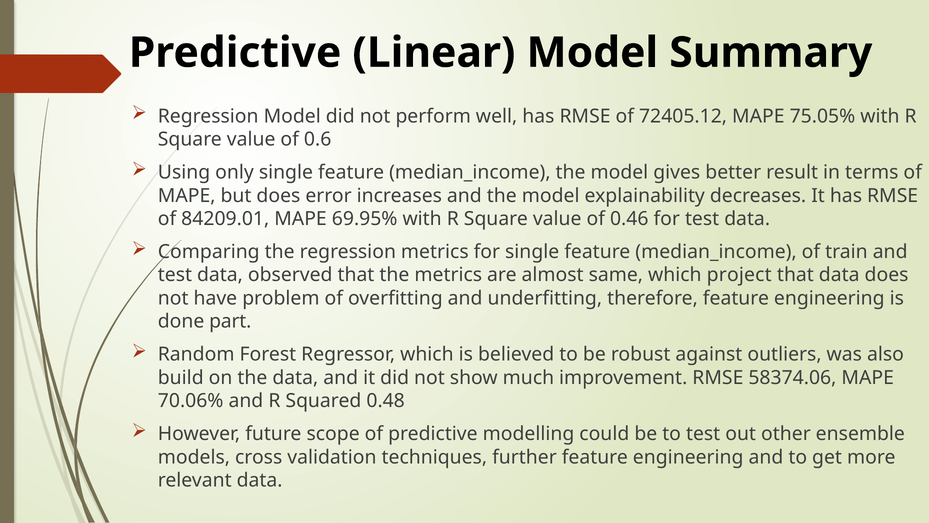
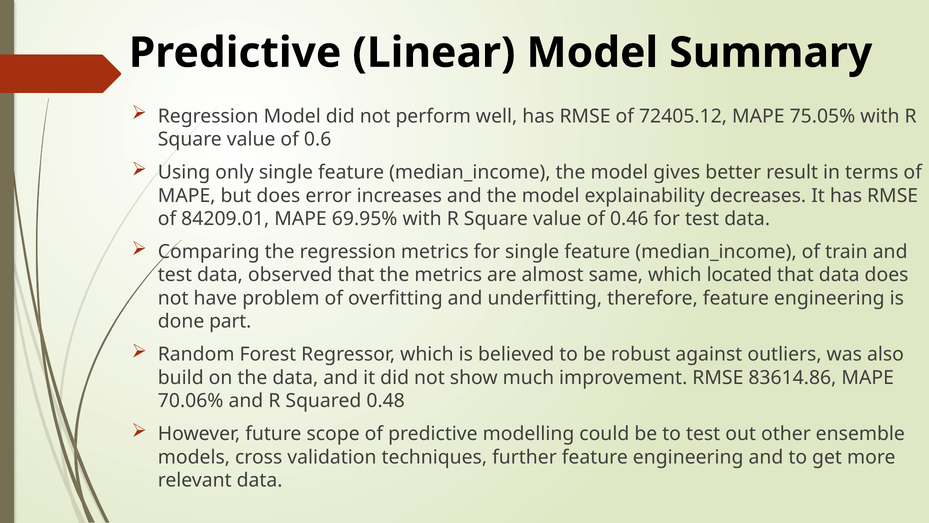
project: project -> located
58374.06: 58374.06 -> 83614.86
